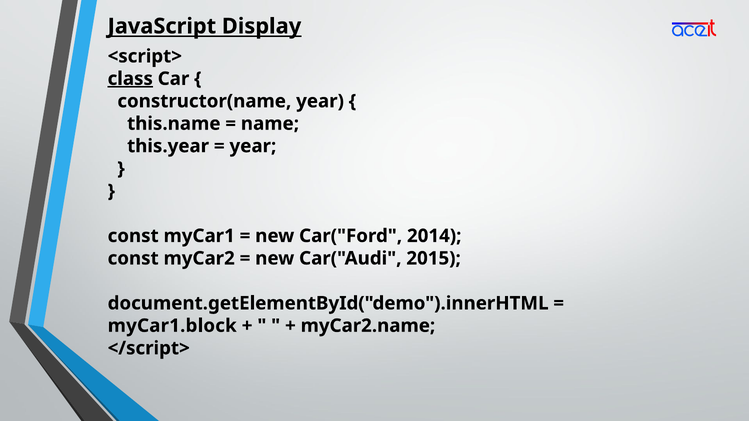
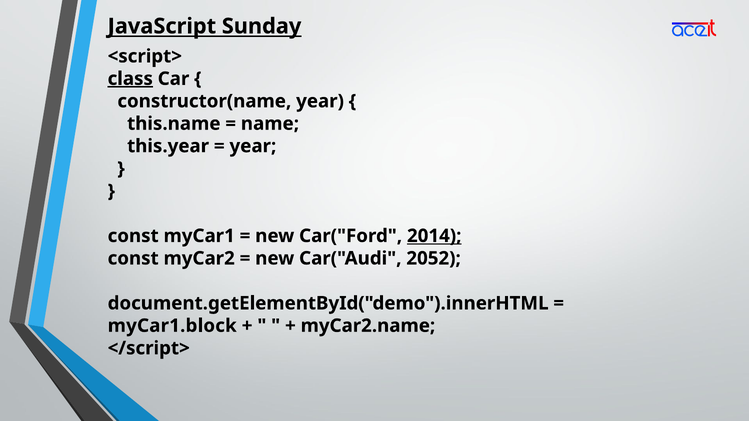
Display: Display -> Sunday
2014 underline: none -> present
2015: 2015 -> 2052
